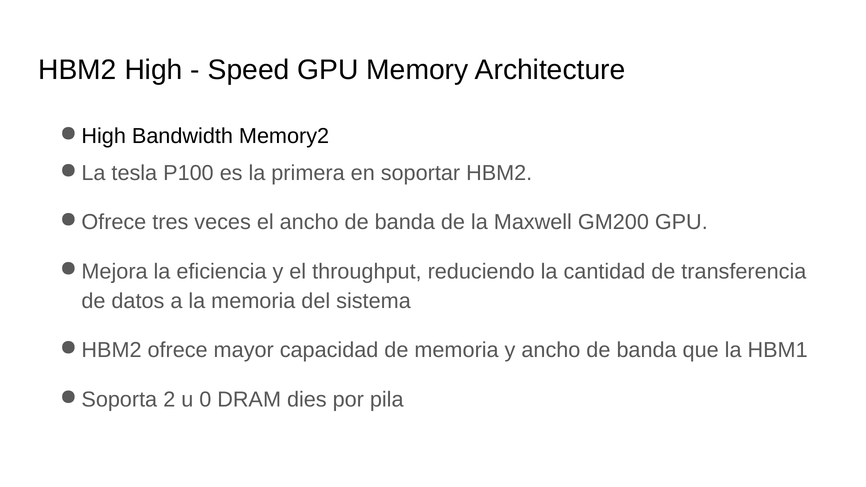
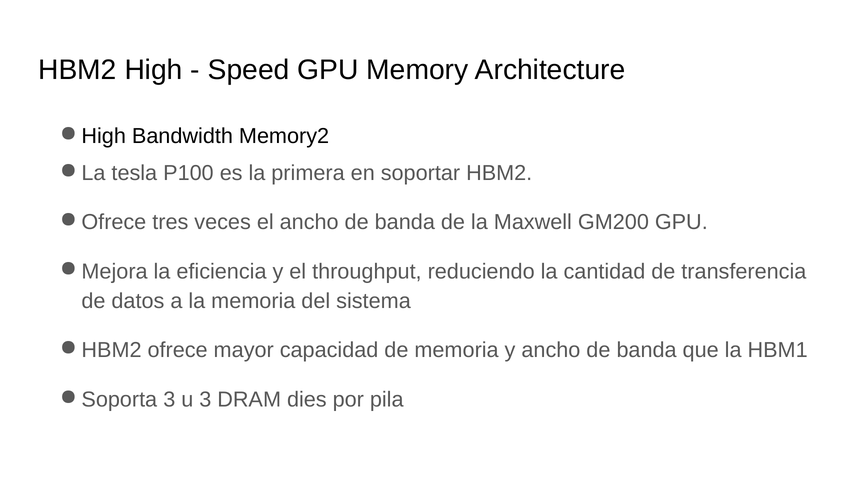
2 at (169, 400): 2 -> 3
u 0: 0 -> 3
